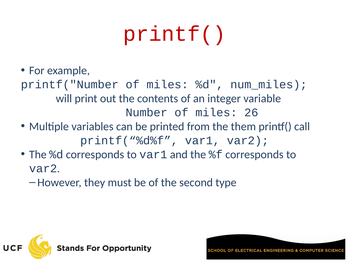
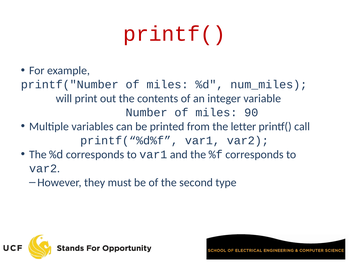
26: 26 -> 90
them: them -> letter
